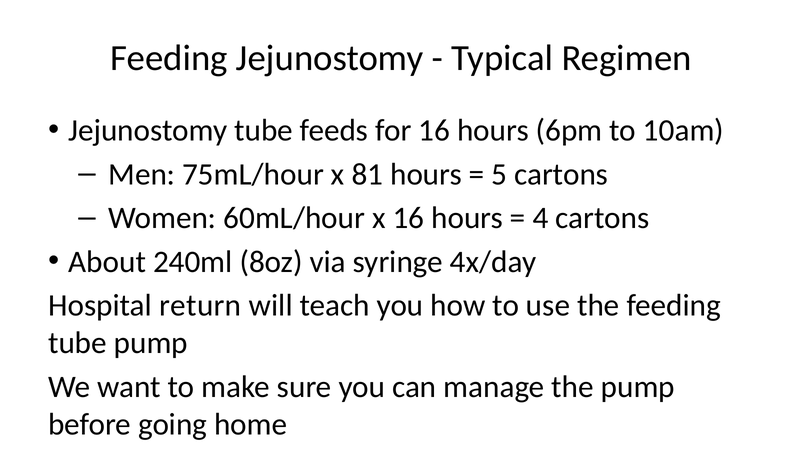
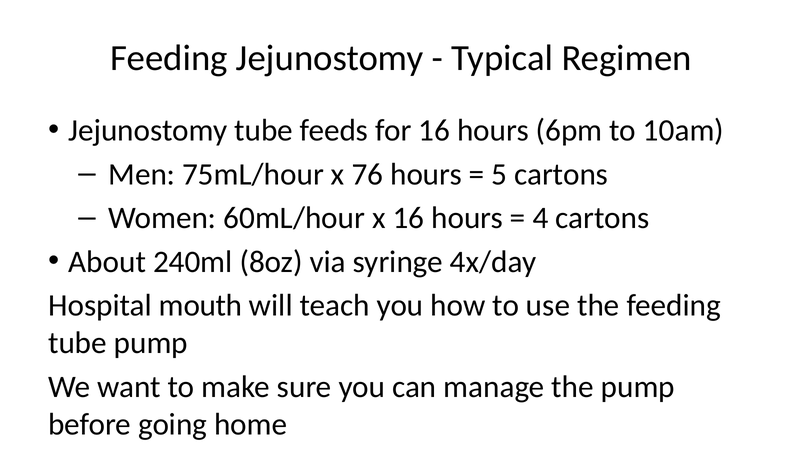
81: 81 -> 76
return: return -> mouth
